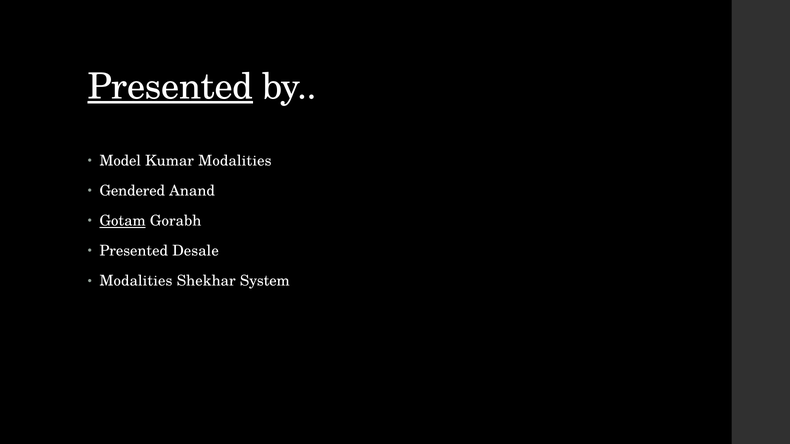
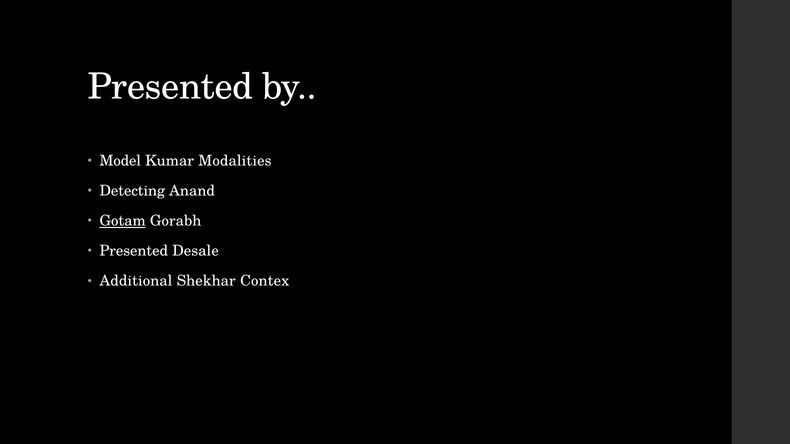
Presented at (170, 87) underline: present -> none
Gendered: Gendered -> Detecting
Modalities at (136, 281): Modalities -> Additional
System: System -> Contex
